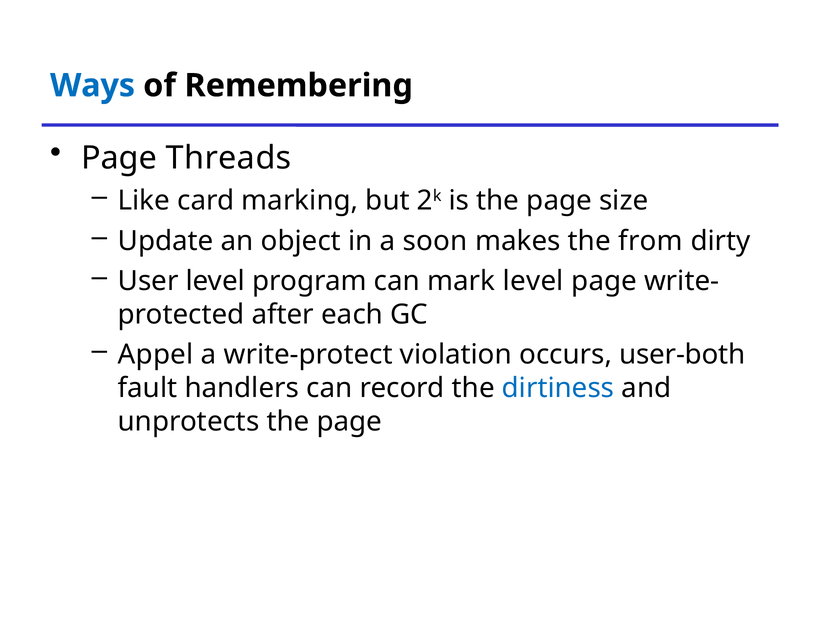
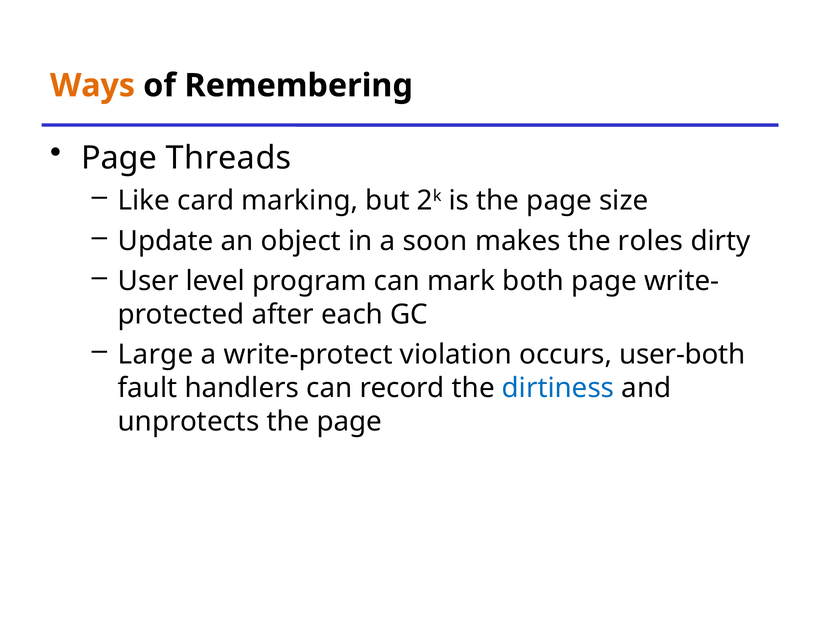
Ways colour: blue -> orange
from: from -> roles
mark level: level -> both
Appel: Appel -> Large
